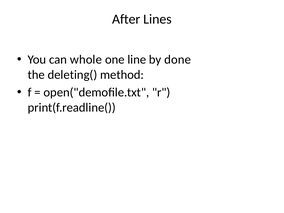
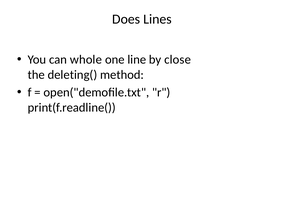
After: After -> Does
done: done -> close
